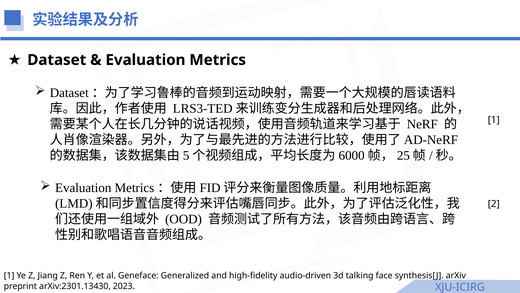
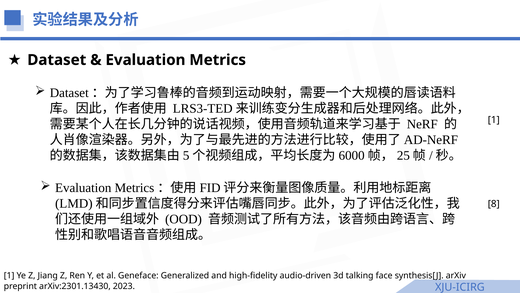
2: 2 -> 8
